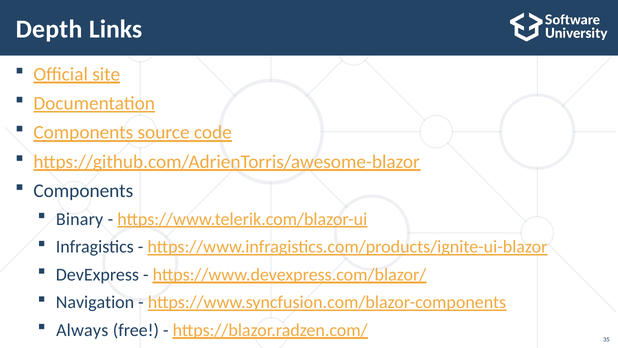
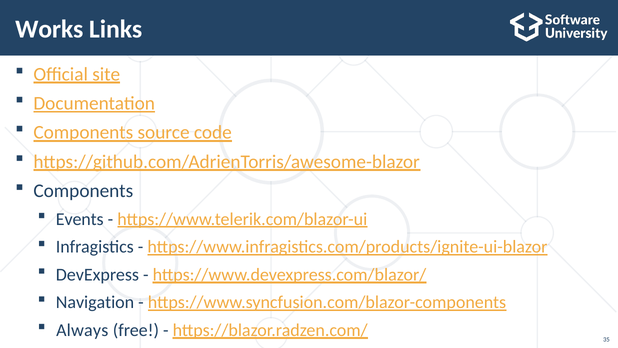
Depth: Depth -> Works
Binary: Binary -> Events
